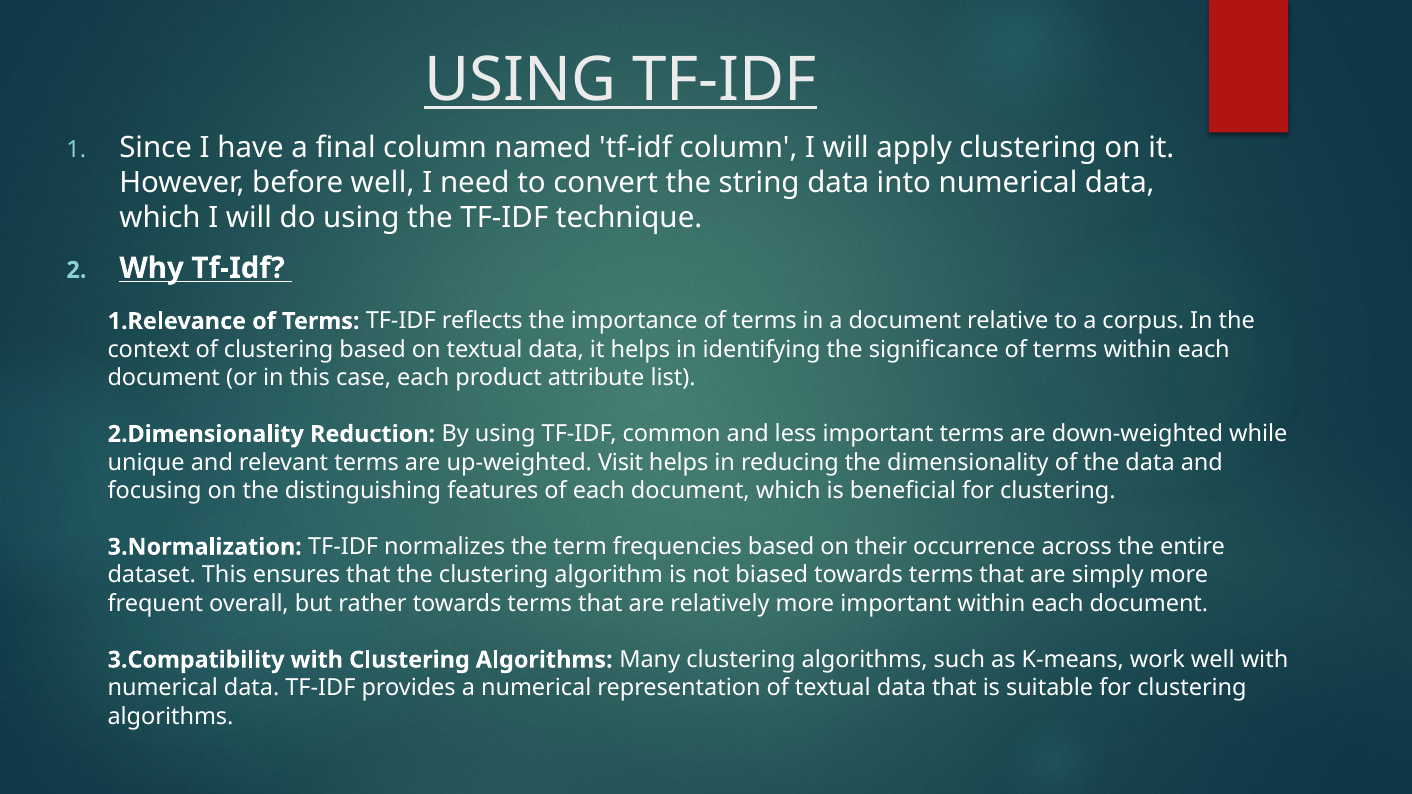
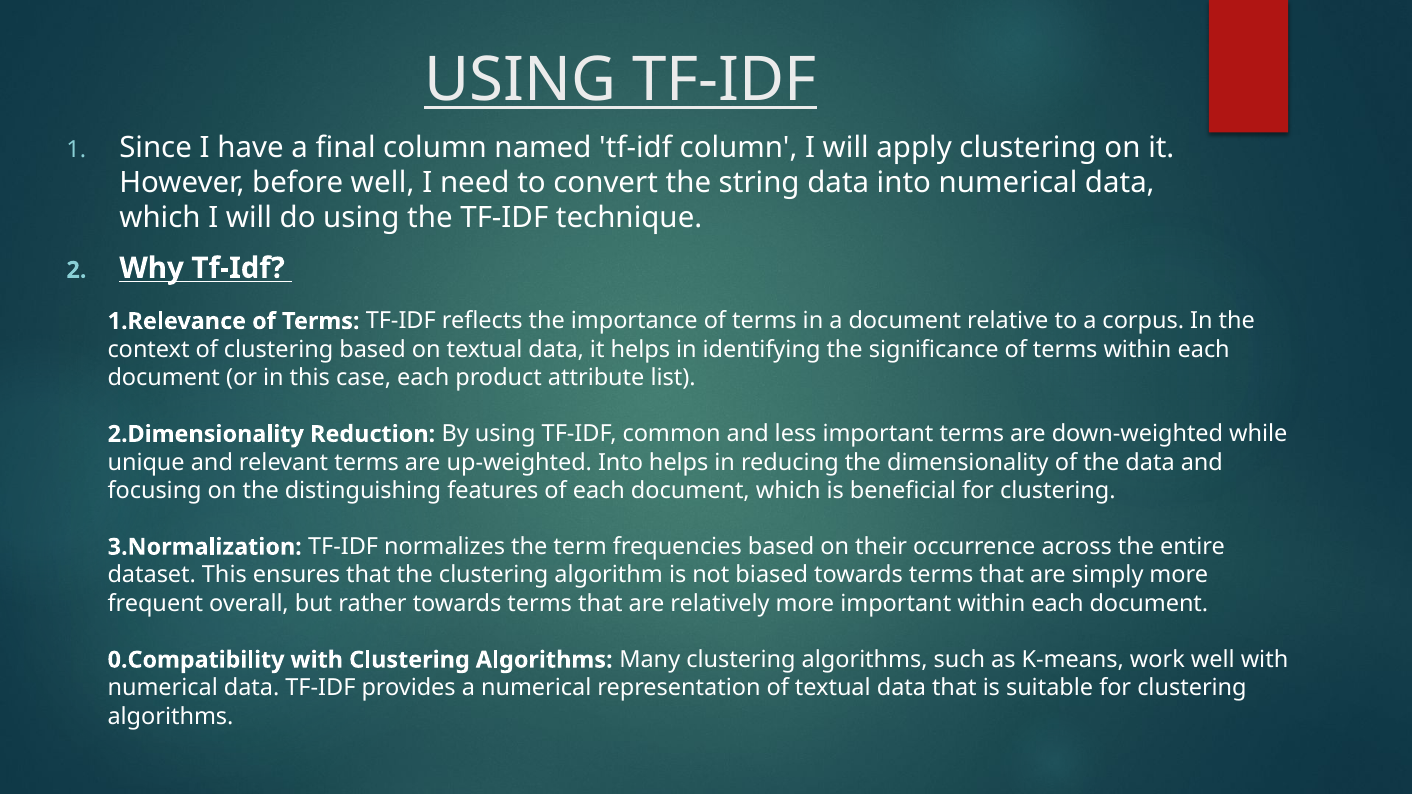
up-weighted Visit: Visit -> Into
3.Compatibility: 3.Compatibility -> 0.Compatibility
